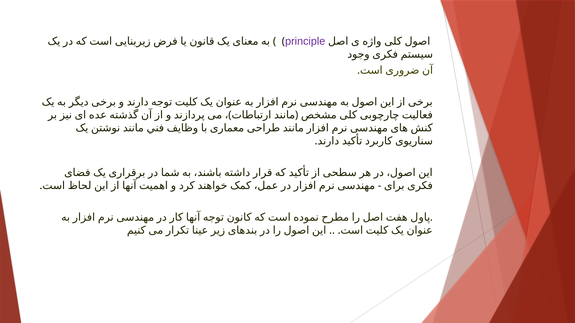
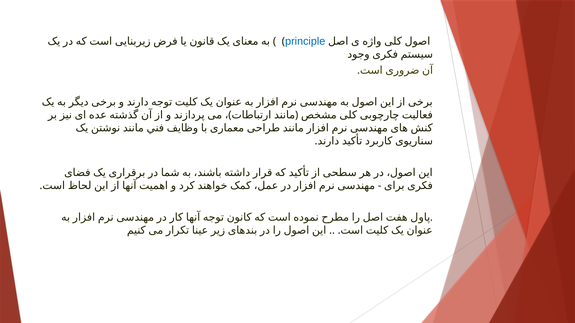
principle colour: purple -> blue
